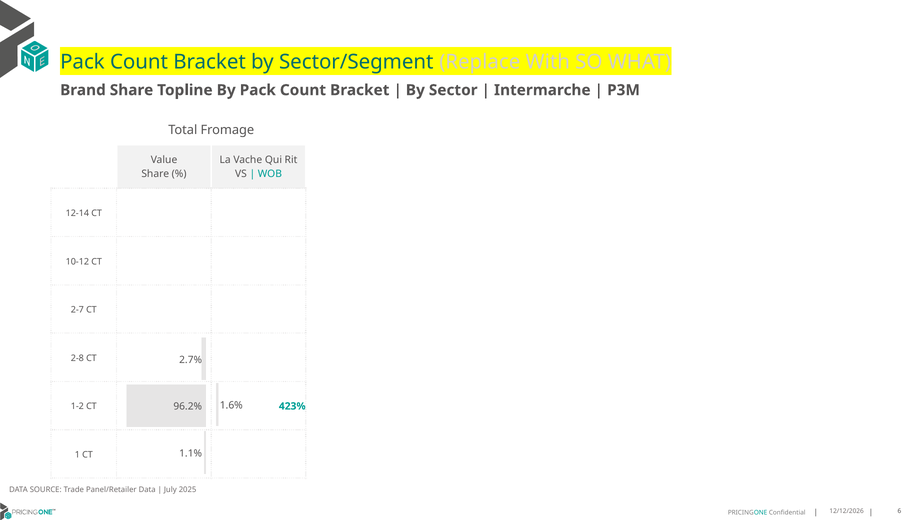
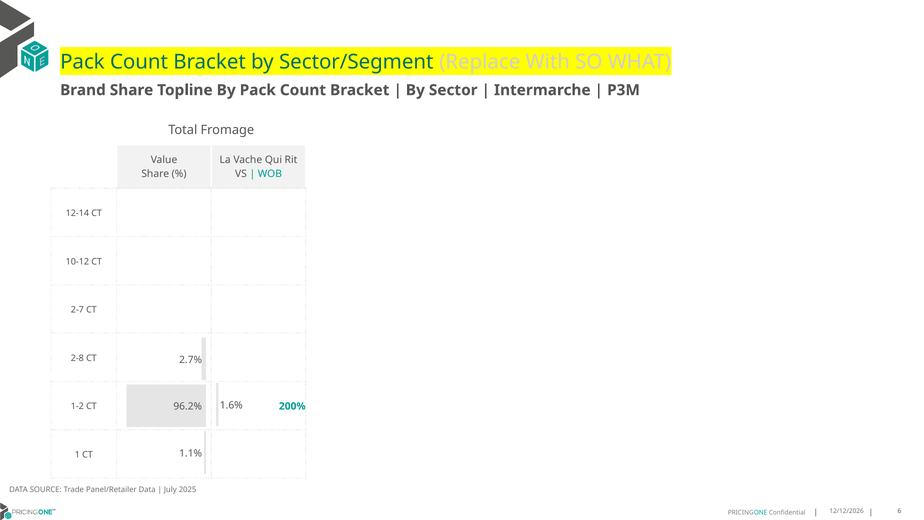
423%: 423% -> 200%
